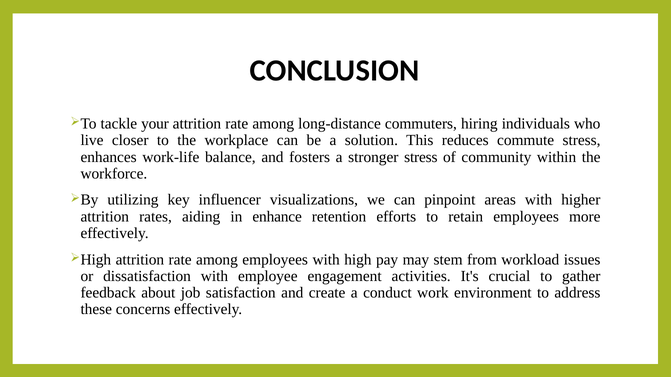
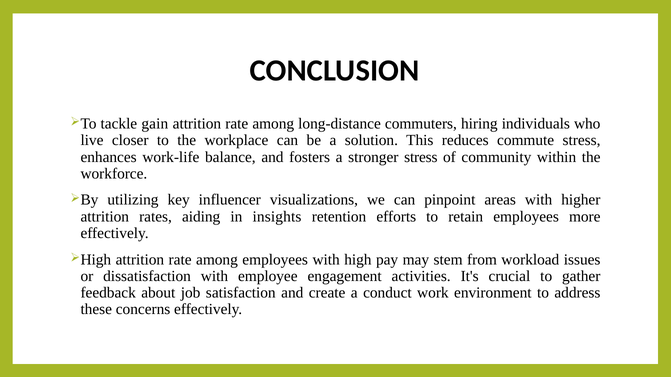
your: your -> gain
enhance: enhance -> insights
